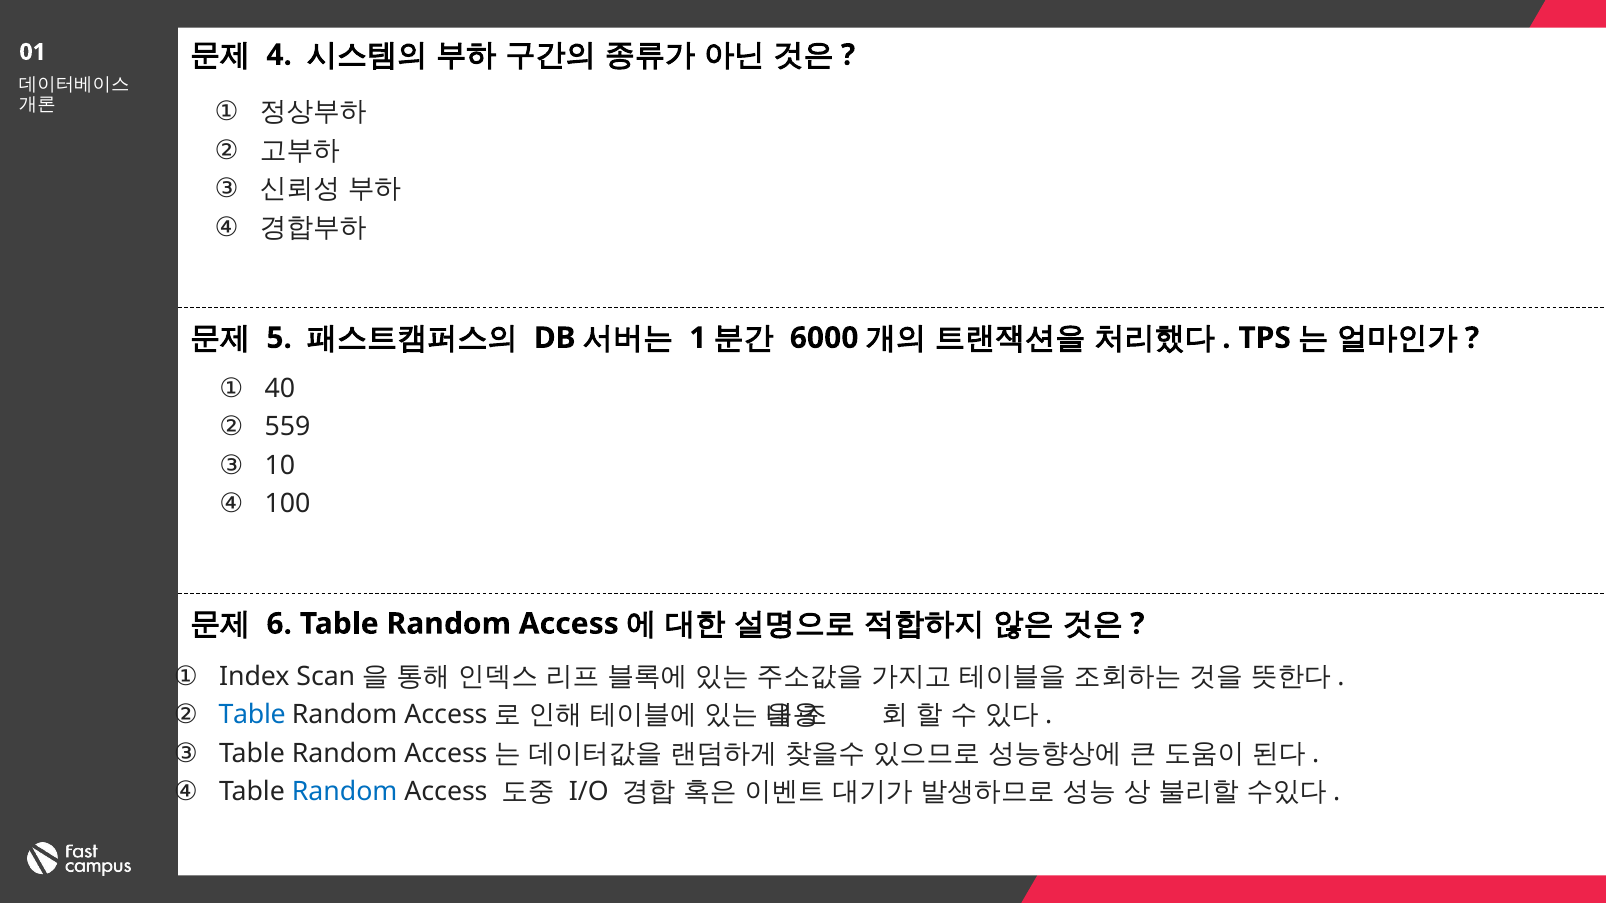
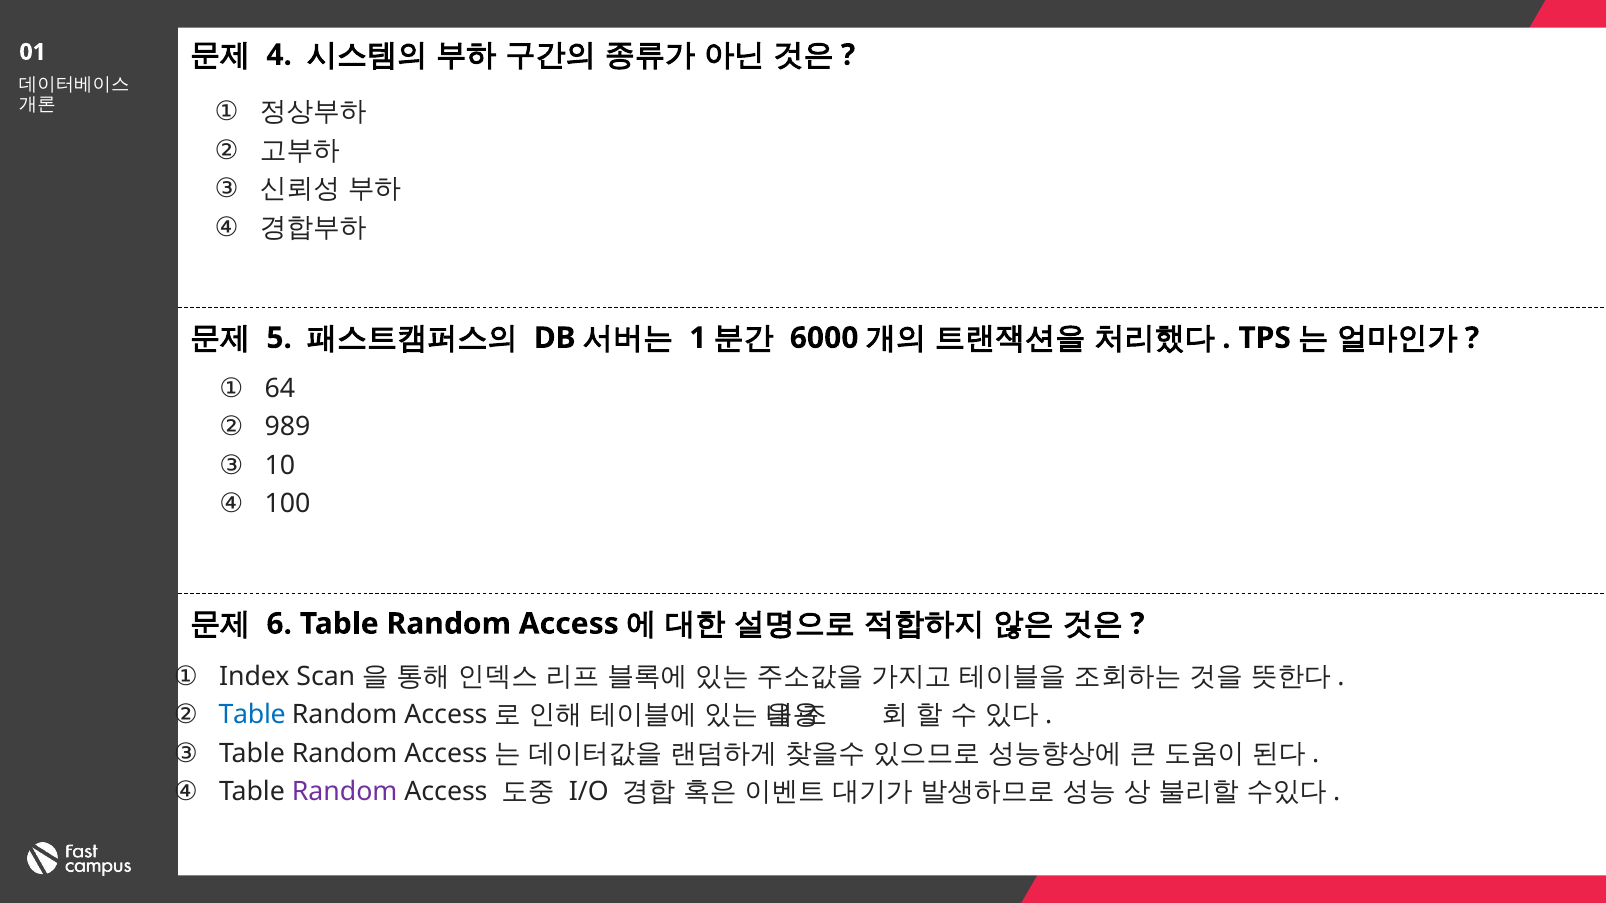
40: 40 -> 64
559: 559 -> 989
Random at (345, 792) colour: blue -> purple
